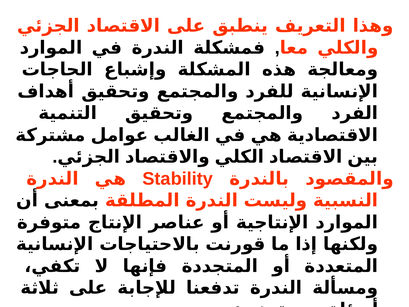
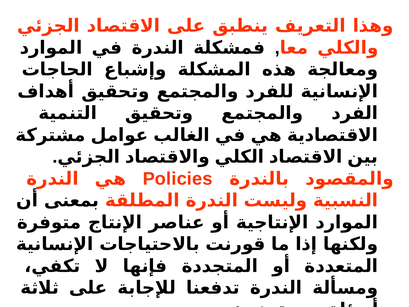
Stability: Stability -> Policies
